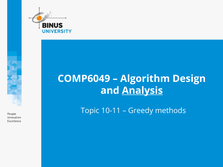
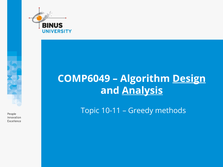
Design underline: none -> present
